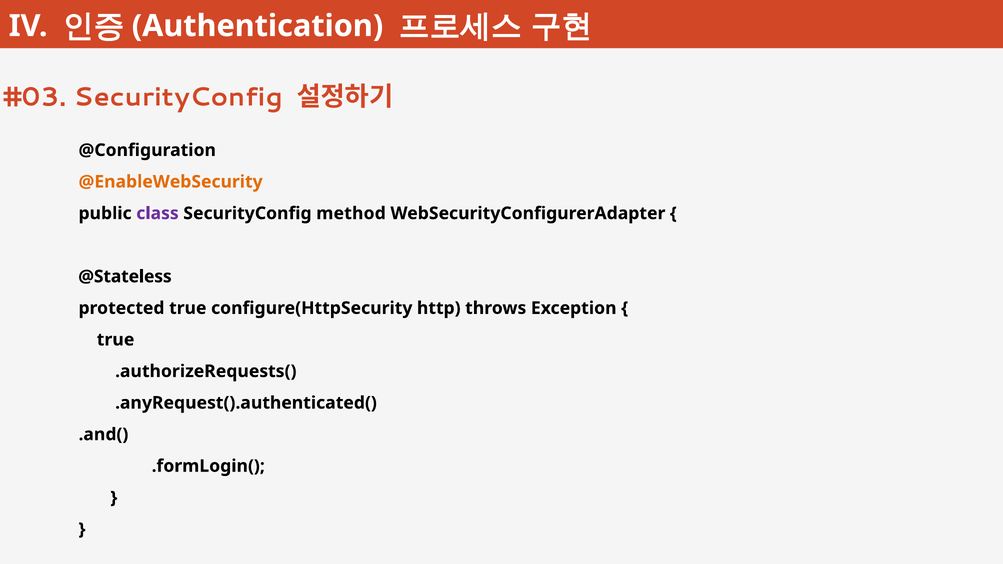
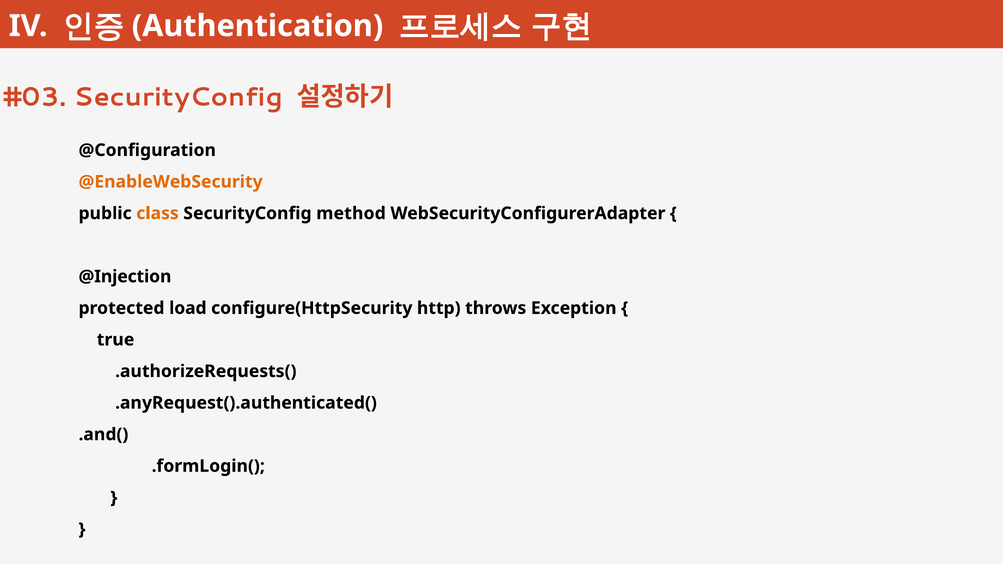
class colour: purple -> orange
@Stateless: @Stateless -> @Injection
protected true: true -> load
